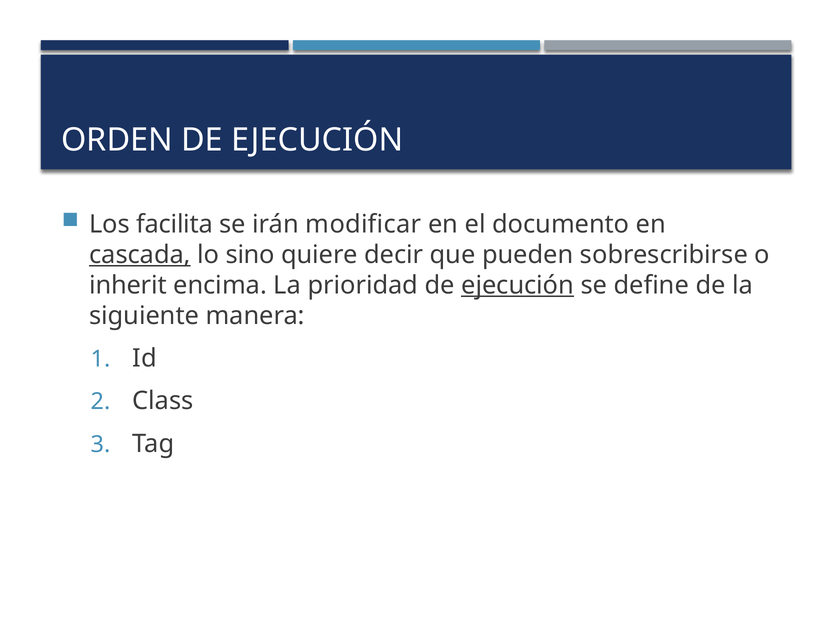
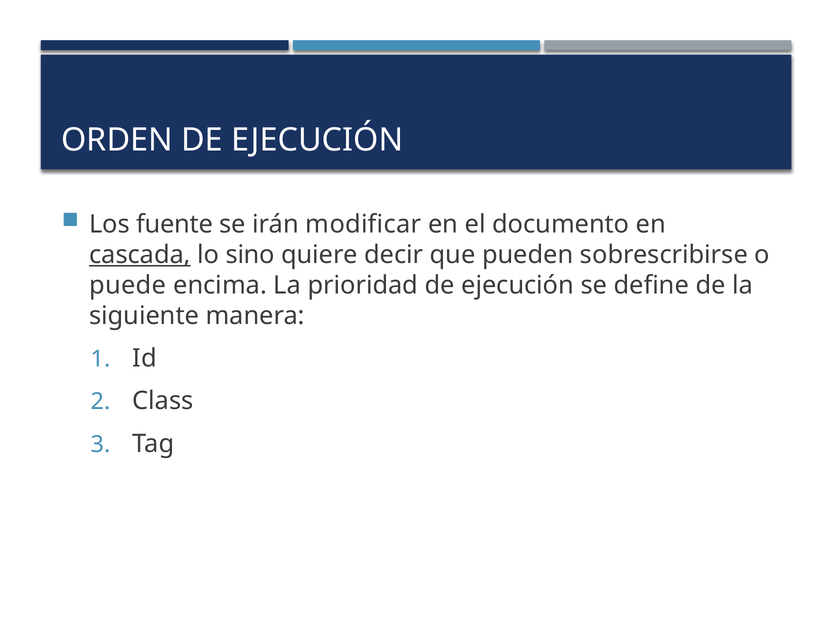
facilita: facilita -> fuente
inherit: inherit -> puede
ejecución at (518, 285) underline: present -> none
